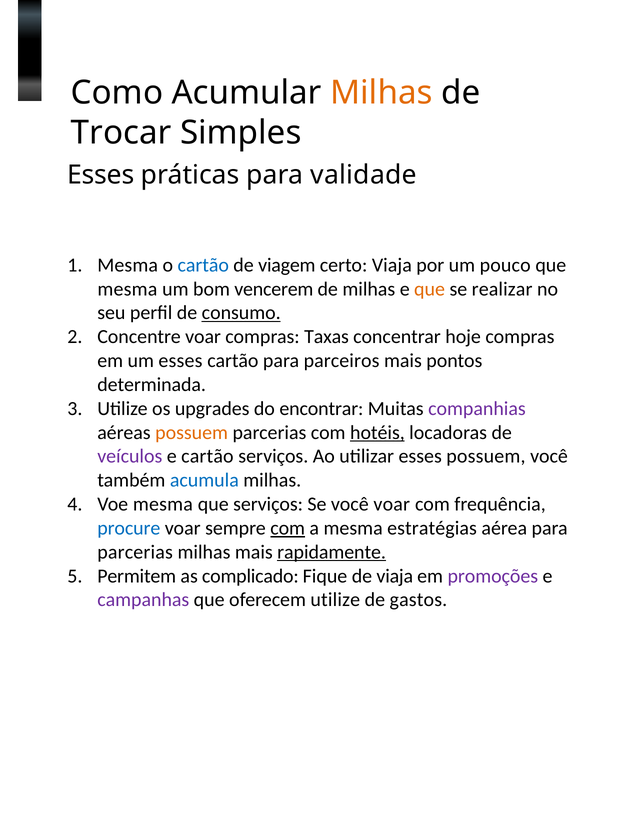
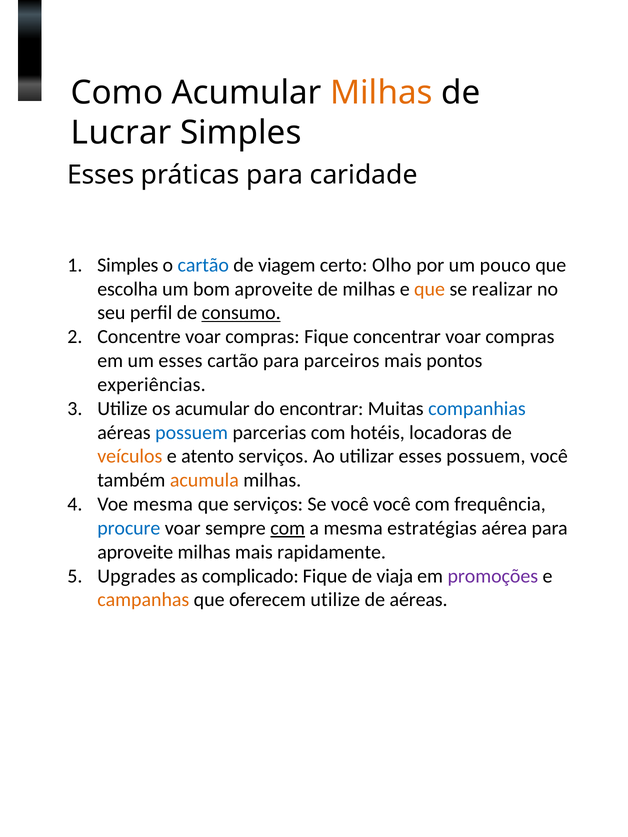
Trocar: Trocar -> Lucrar
validade: validade -> caridade
Mesma at (128, 265): Mesma -> Simples
certo Viaja: Viaja -> Olho
mesma at (127, 289): mesma -> escolha
bom vencerem: vencerem -> aproveite
compras Taxas: Taxas -> Fique
concentrar hoje: hoje -> voar
determinada: determinada -> experiências
os upgrades: upgrades -> acumular
companhias colour: purple -> blue
possuem at (192, 433) colour: orange -> blue
hotéis underline: present -> none
veículos colour: purple -> orange
e cartão: cartão -> atento
acumula colour: blue -> orange
você voar: voar -> você
parcerias at (135, 552): parcerias -> aproveite
rapidamente underline: present -> none
Permitem: Permitem -> Upgrades
campanhas colour: purple -> orange
de gastos: gastos -> aéreas
